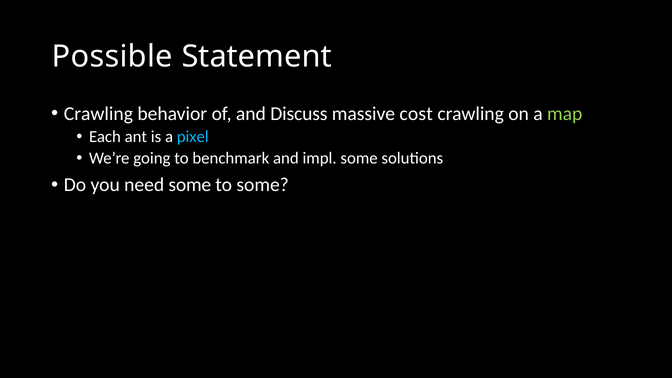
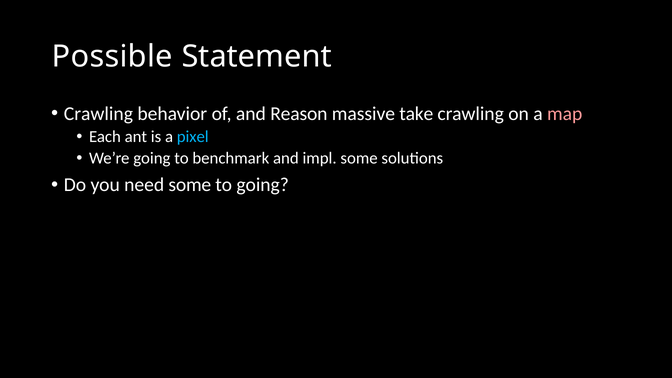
Discuss: Discuss -> Reason
cost: cost -> take
map colour: light green -> pink
to some: some -> going
